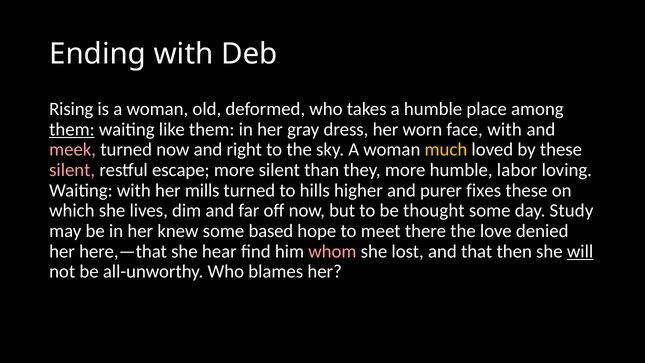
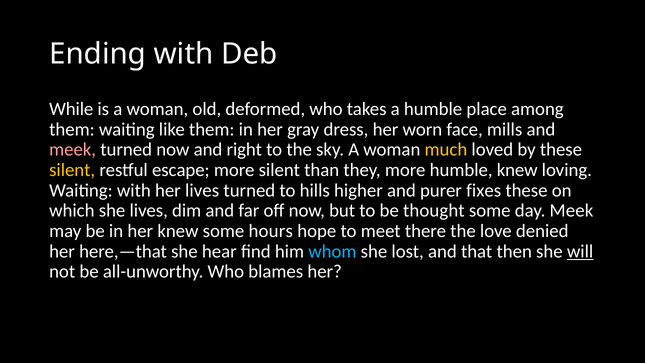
Rising: Rising -> While
them at (72, 129) underline: present -> none
face with: with -> mills
silent at (72, 170) colour: pink -> yellow
humble labor: labor -> knew
her mills: mills -> lives
day Study: Study -> Meek
based: based -> hours
whom colour: pink -> light blue
